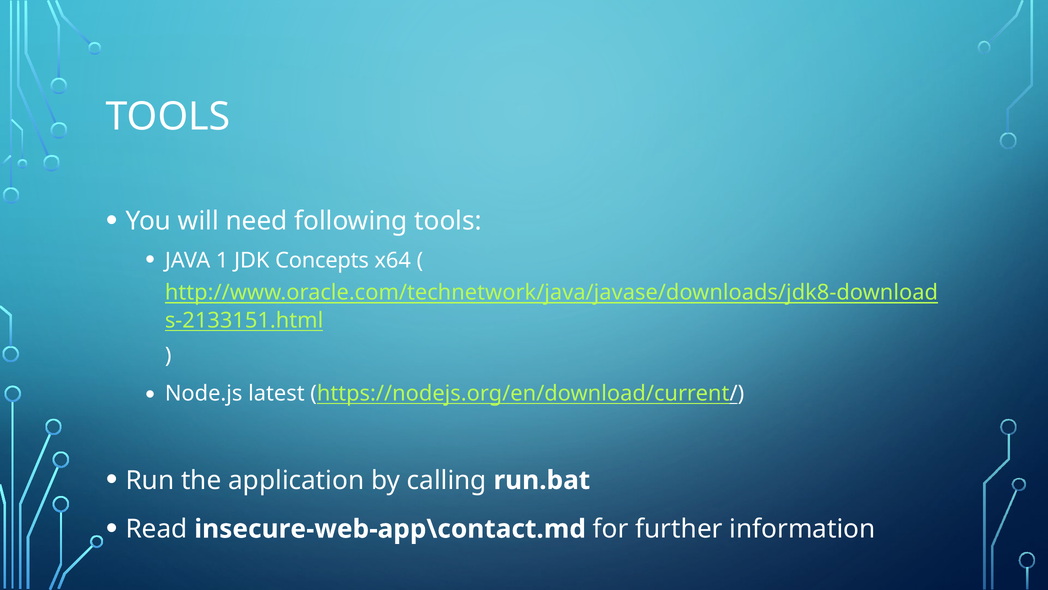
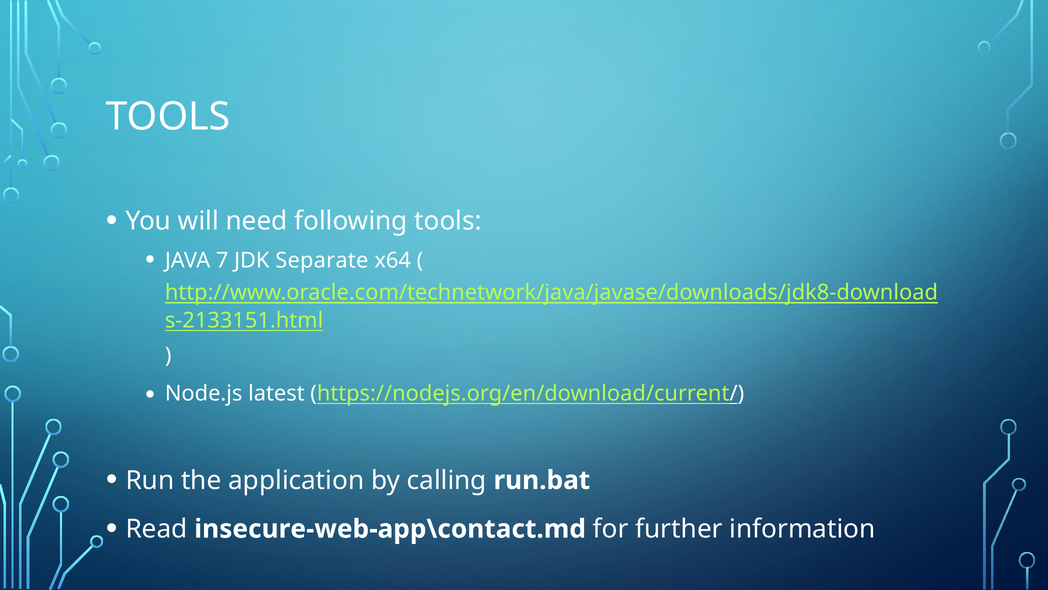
1: 1 -> 7
Concepts: Concepts -> Separate
